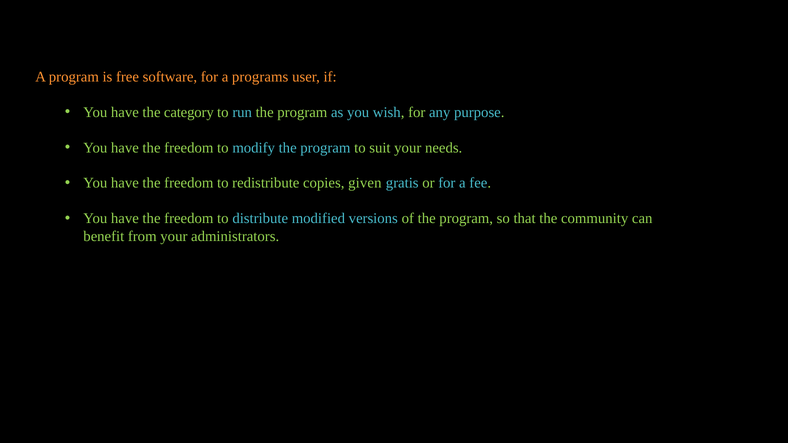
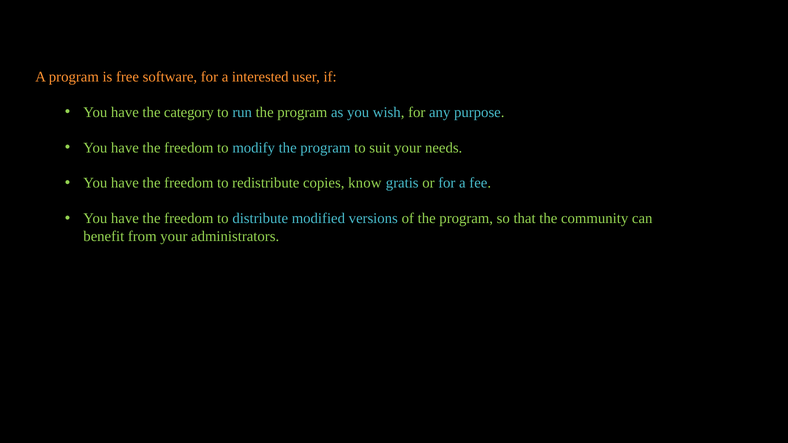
programs: programs -> interested
given: given -> know
